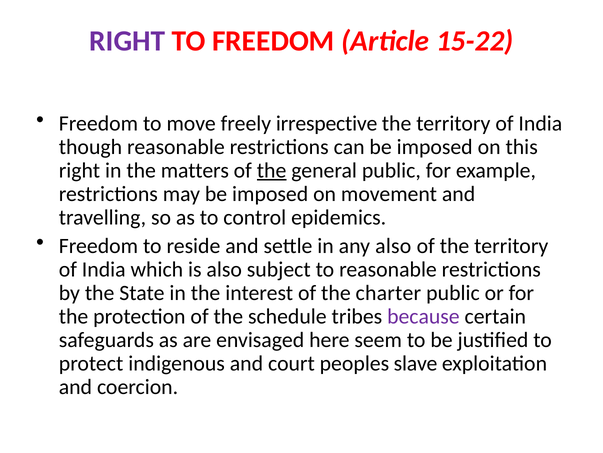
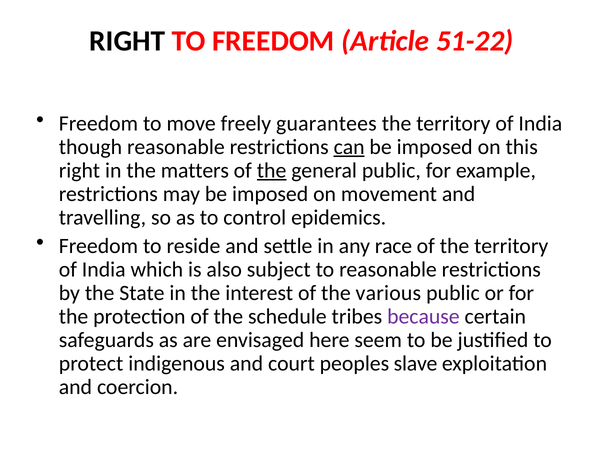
RIGHT at (127, 41) colour: purple -> black
15-22: 15-22 -> 51-22
irrespective: irrespective -> guarantees
can underline: none -> present
any also: also -> race
charter: charter -> various
